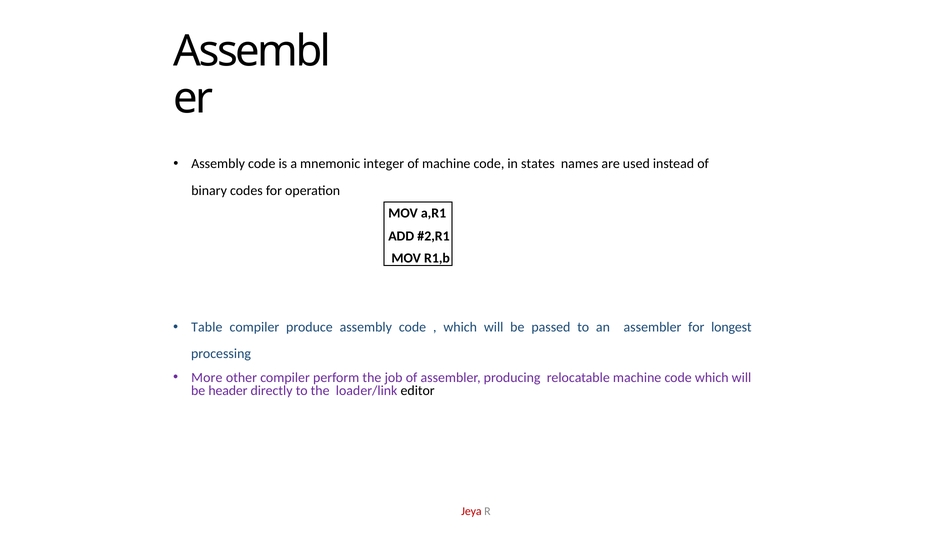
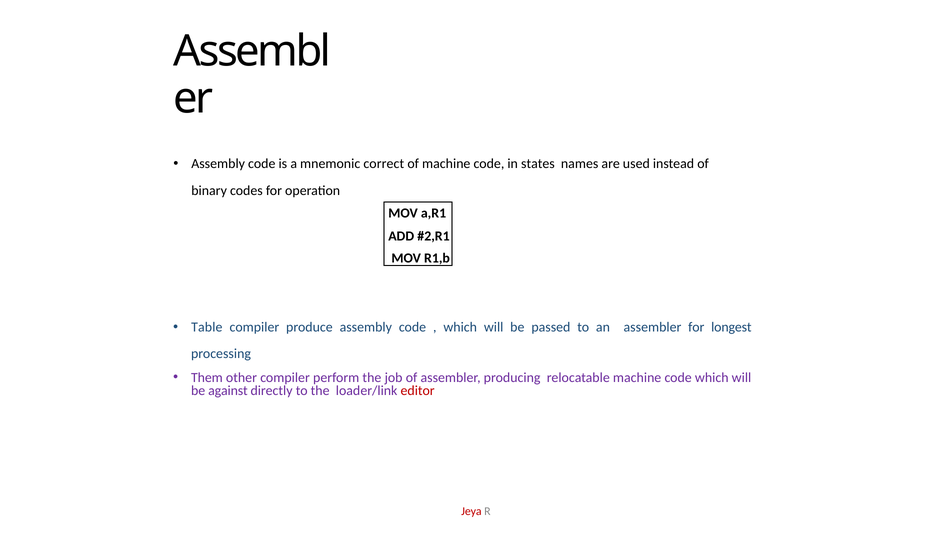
integer: integer -> correct
More: More -> Them
header: header -> against
editor colour: black -> red
